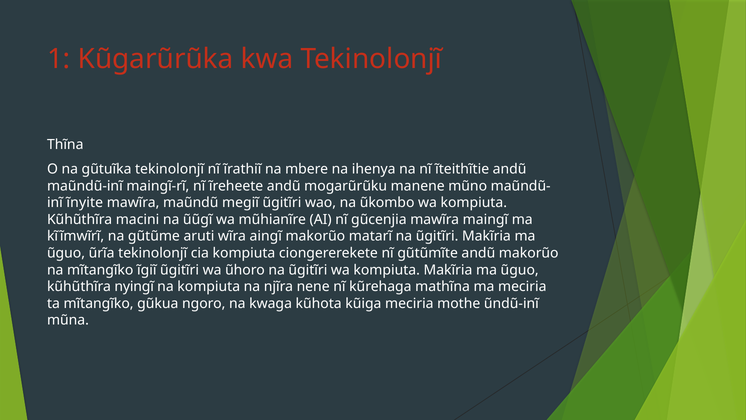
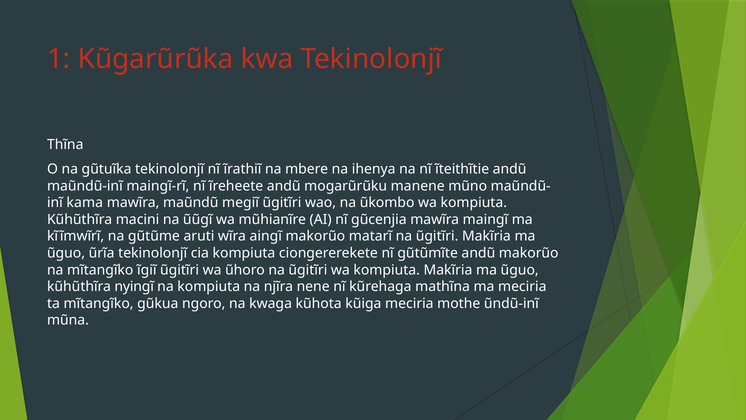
ĩnyite: ĩnyite -> kama
